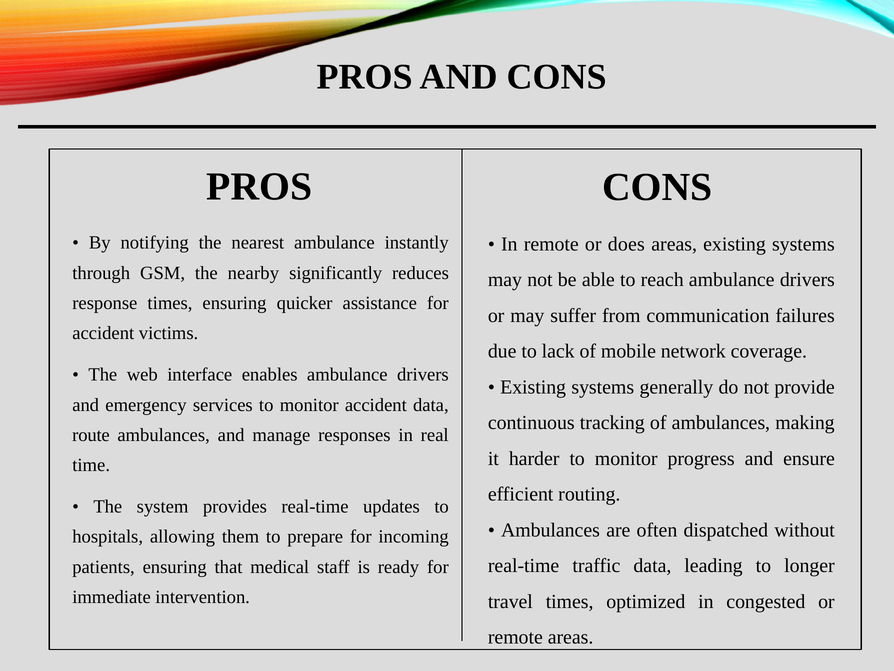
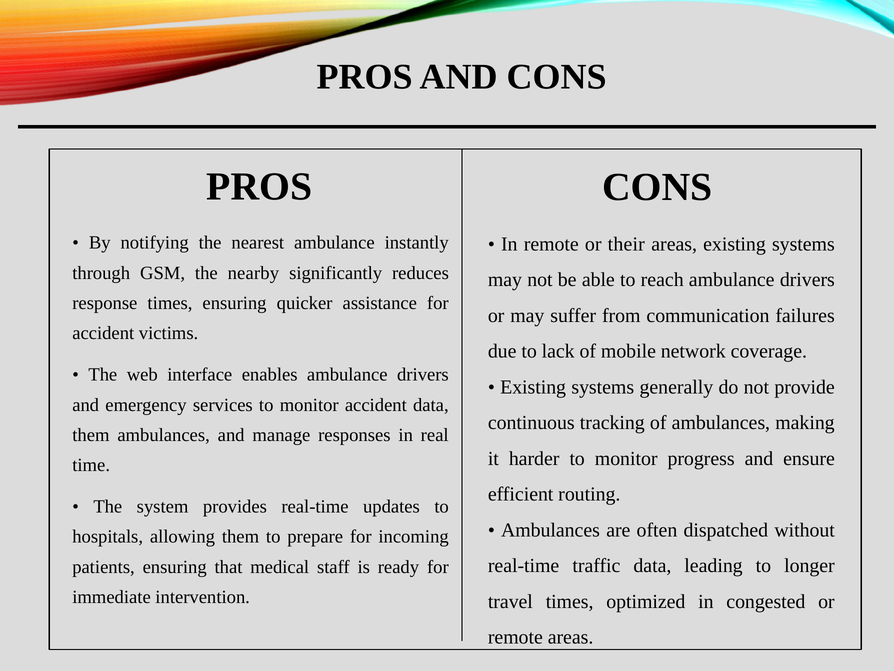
does: does -> their
route at (91, 435): route -> them
